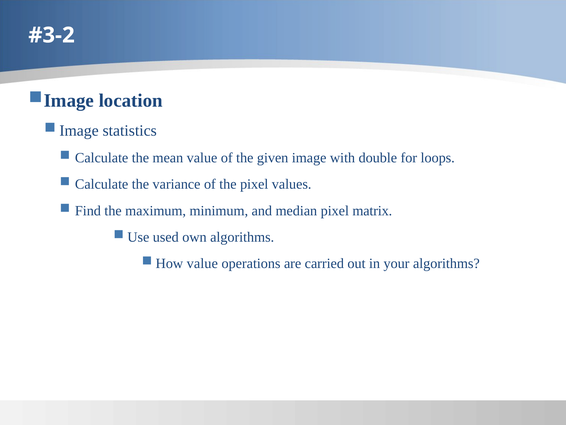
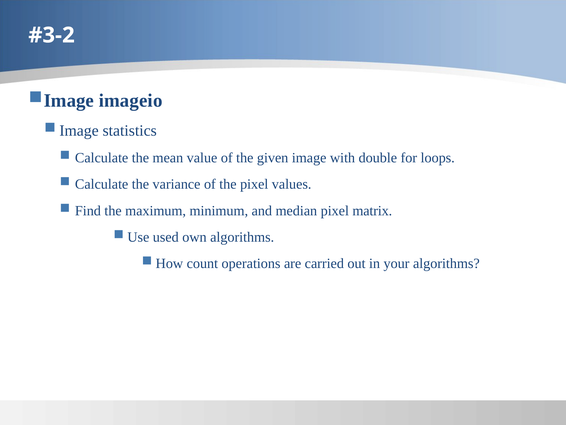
location: location -> imageio
value at (202, 263): value -> count
